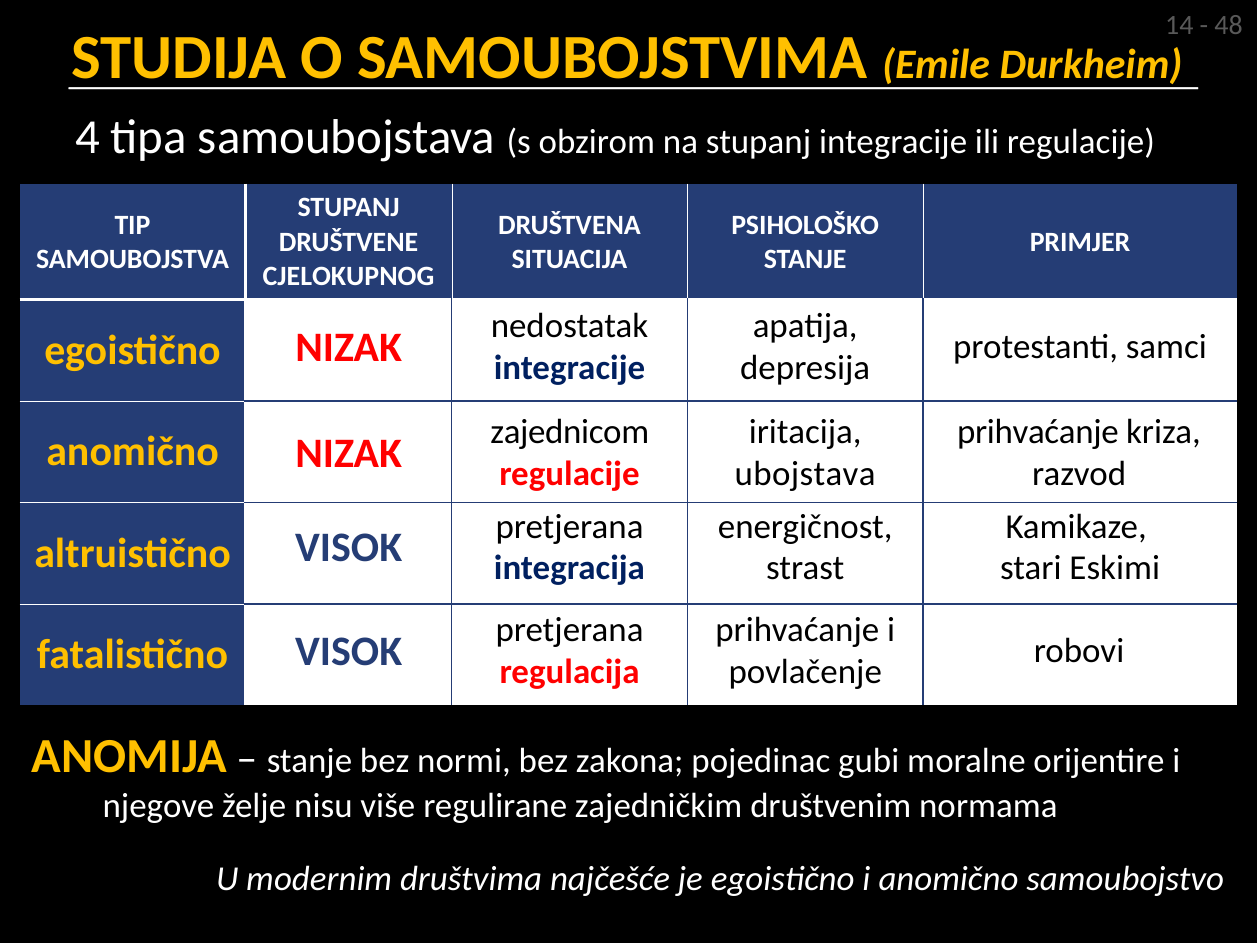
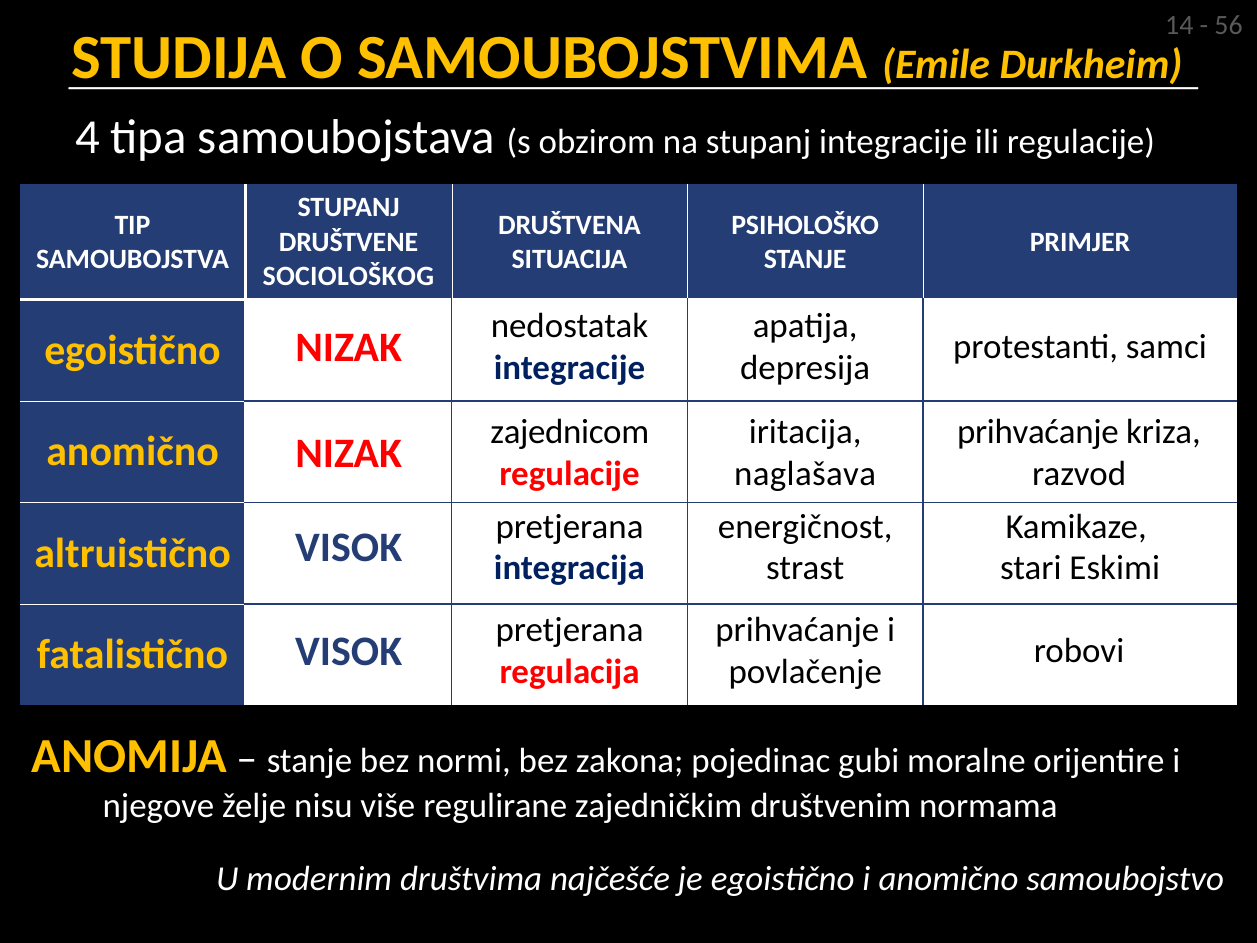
48: 48 -> 56
CJELOKUPNOG: CJELOKUPNOG -> SOCIOLOŠKOG
ubojstava: ubojstava -> naglašava
